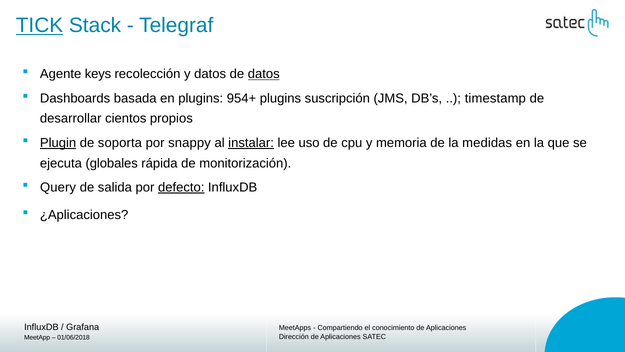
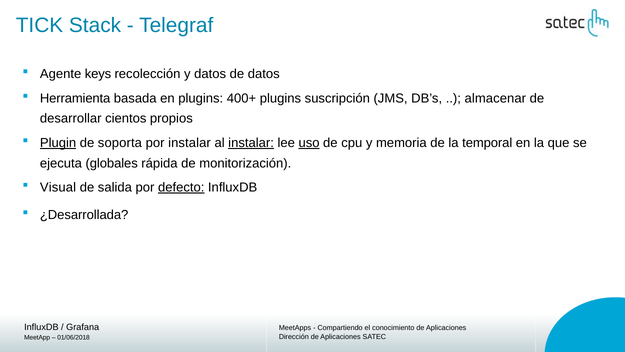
TICK underline: present -> none
datos at (264, 74) underline: present -> none
Dashboards: Dashboards -> Herramienta
954+: 954+ -> 400+
timestamp: timestamp -> almacenar
por snappy: snappy -> instalar
uso underline: none -> present
medidas: medidas -> temporal
Query: Query -> Visual
¿Aplicaciones: ¿Aplicaciones -> ¿Desarrollada
